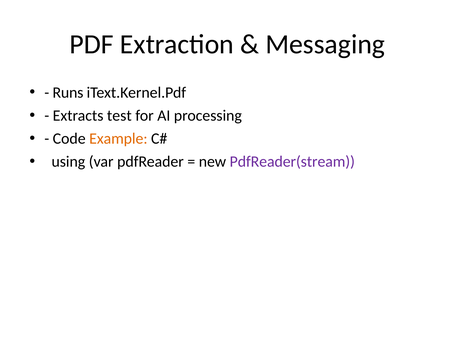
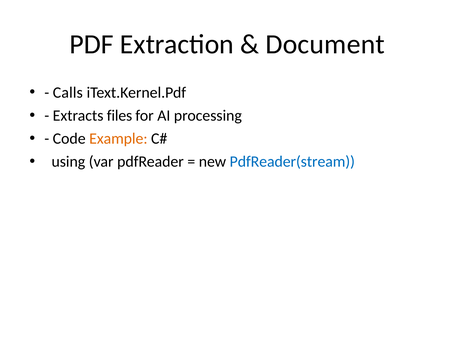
Messaging: Messaging -> Document
Runs: Runs -> Calls
test: test -> files
PdfReader(stream colour: purple -> blue
